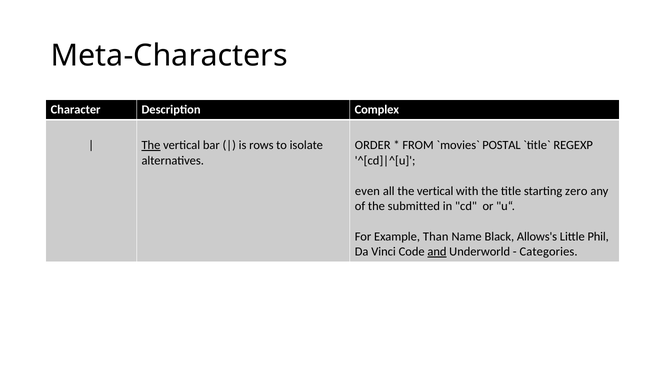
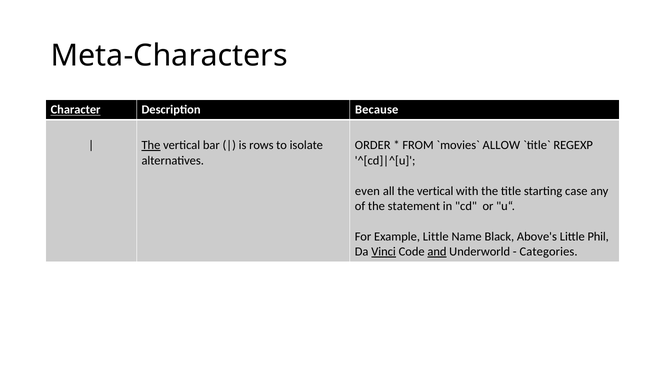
Character underline: none -> present
Complex: Complex -> Because
POSTAL: POSTAL -> ALLOW
zero: zero -> case
submitted: submitted -> statement
Example Than: Than -> Little
Allows's: Allows's -> Above's
Vinci underline: none -> present
